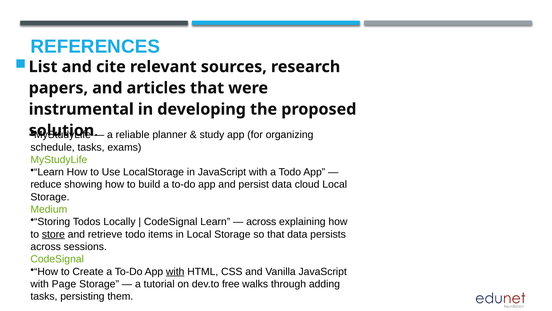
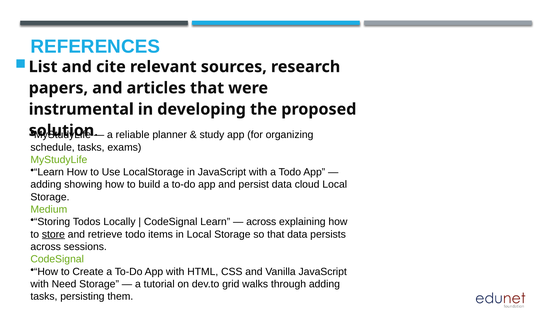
reduce at (46, 184): reduce -> adding
with at (175, 271) underline: present -> none
Page: Page -> Need
free: free -> grid
